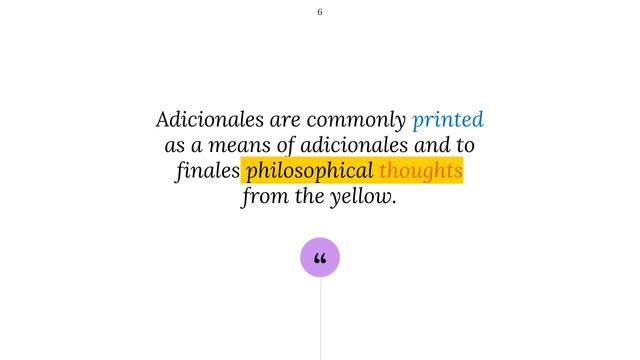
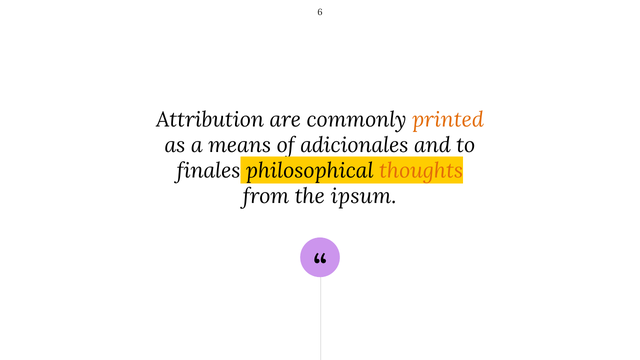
Adicionales at (210, 120): Adicionales -> Attribution
printed colour: blue -> orange
yellow: yellow -> ipsum
